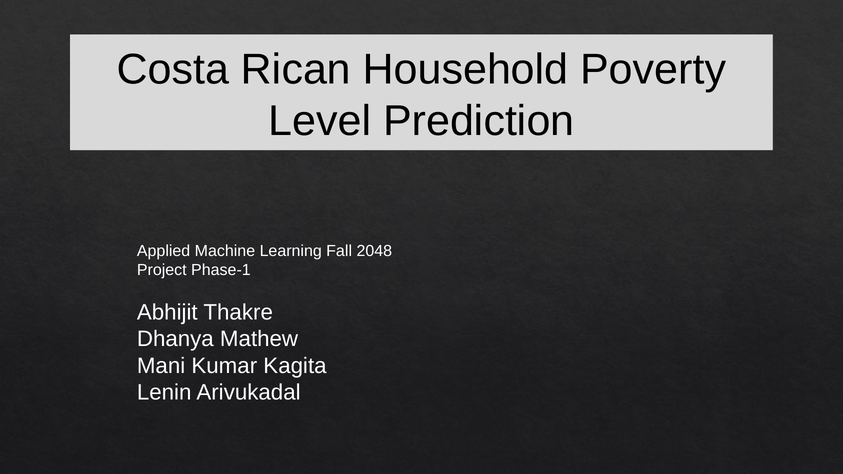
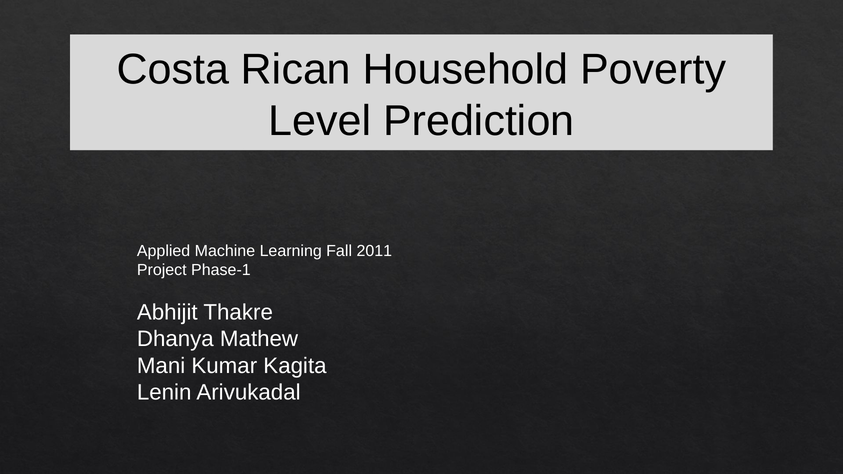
2048: 2048 -> 2011
